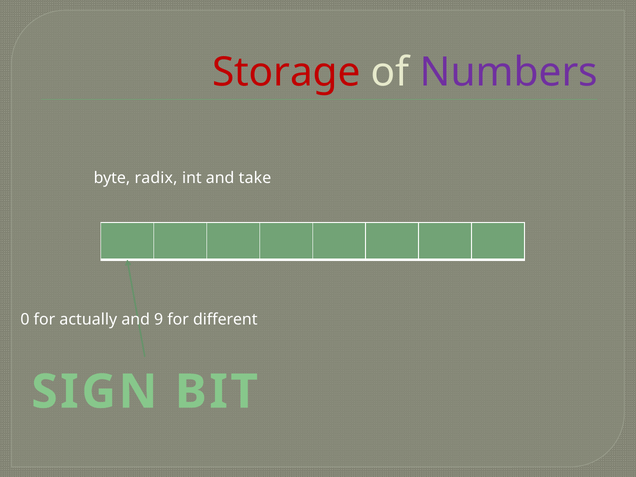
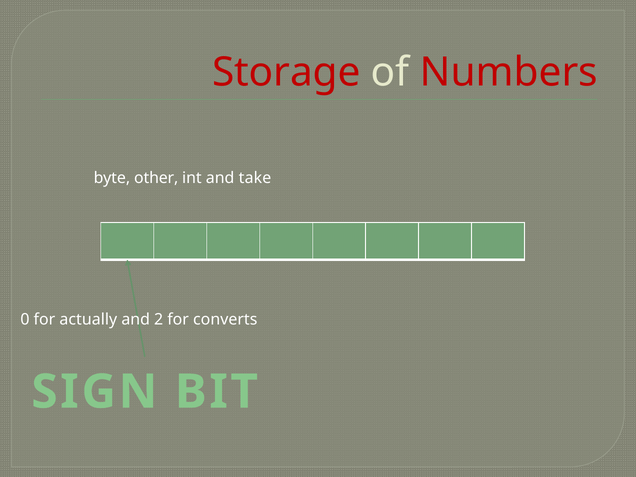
Numbers colour: purple -> red
radix: radix -> other
9: 9 -> 2
different: different -> converts
